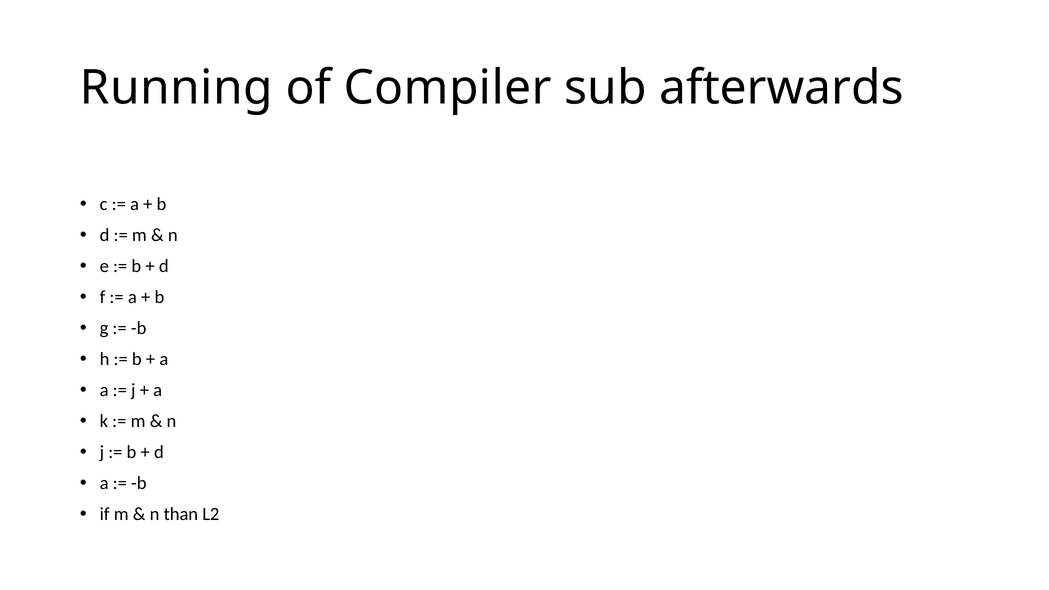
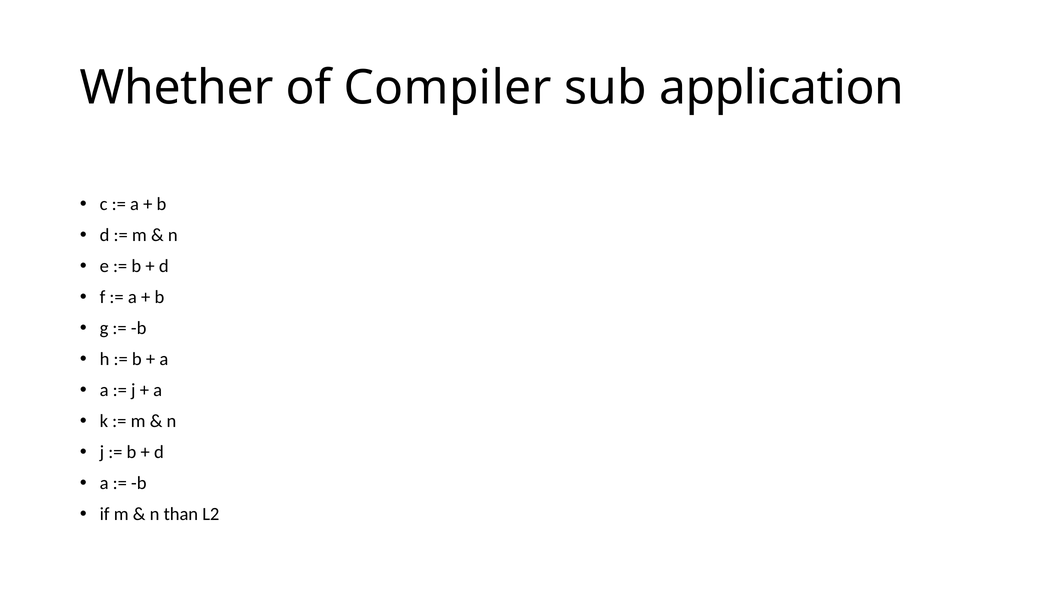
Running: Running -> Whether
afterwards: afterwards -> application
